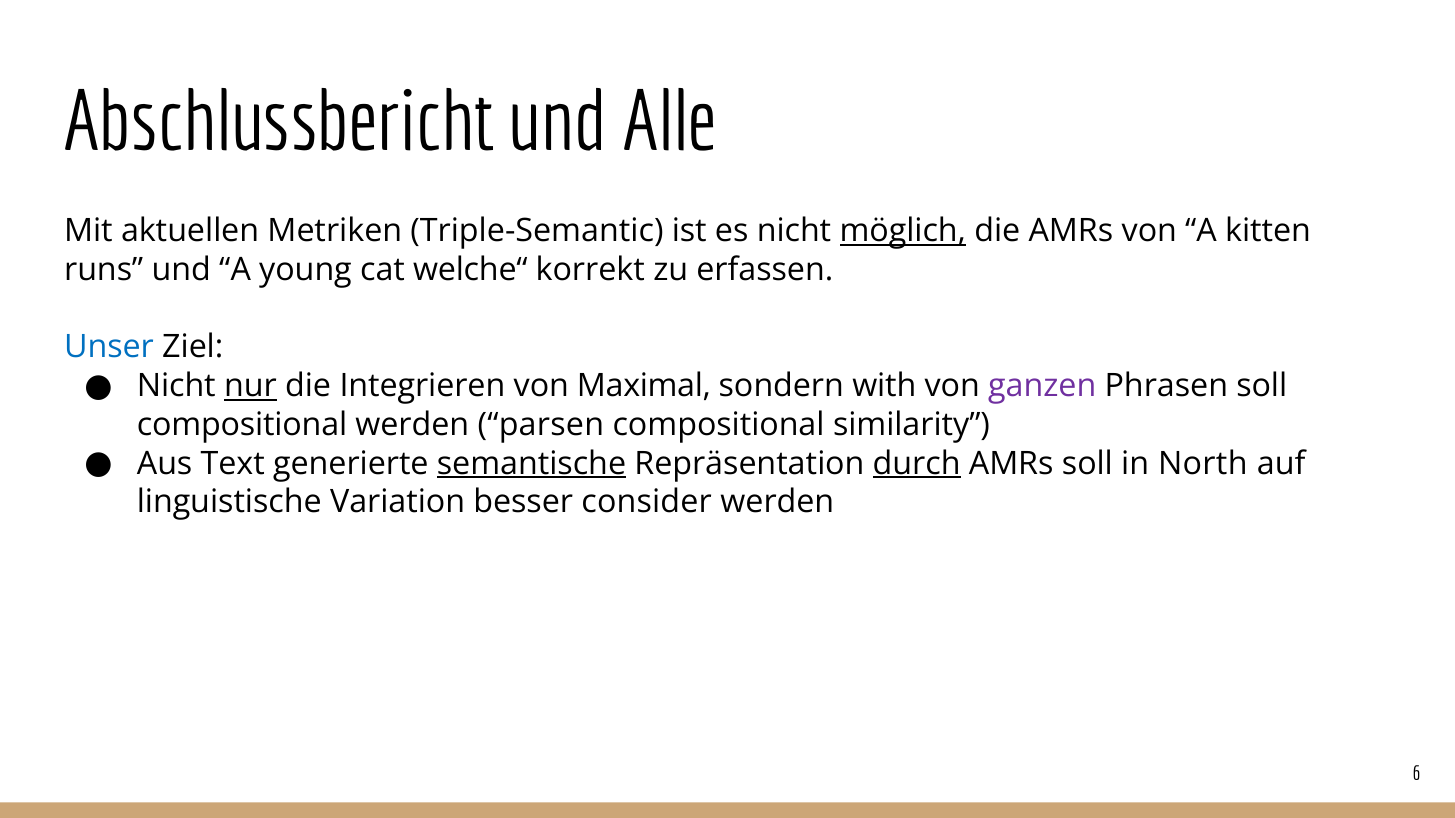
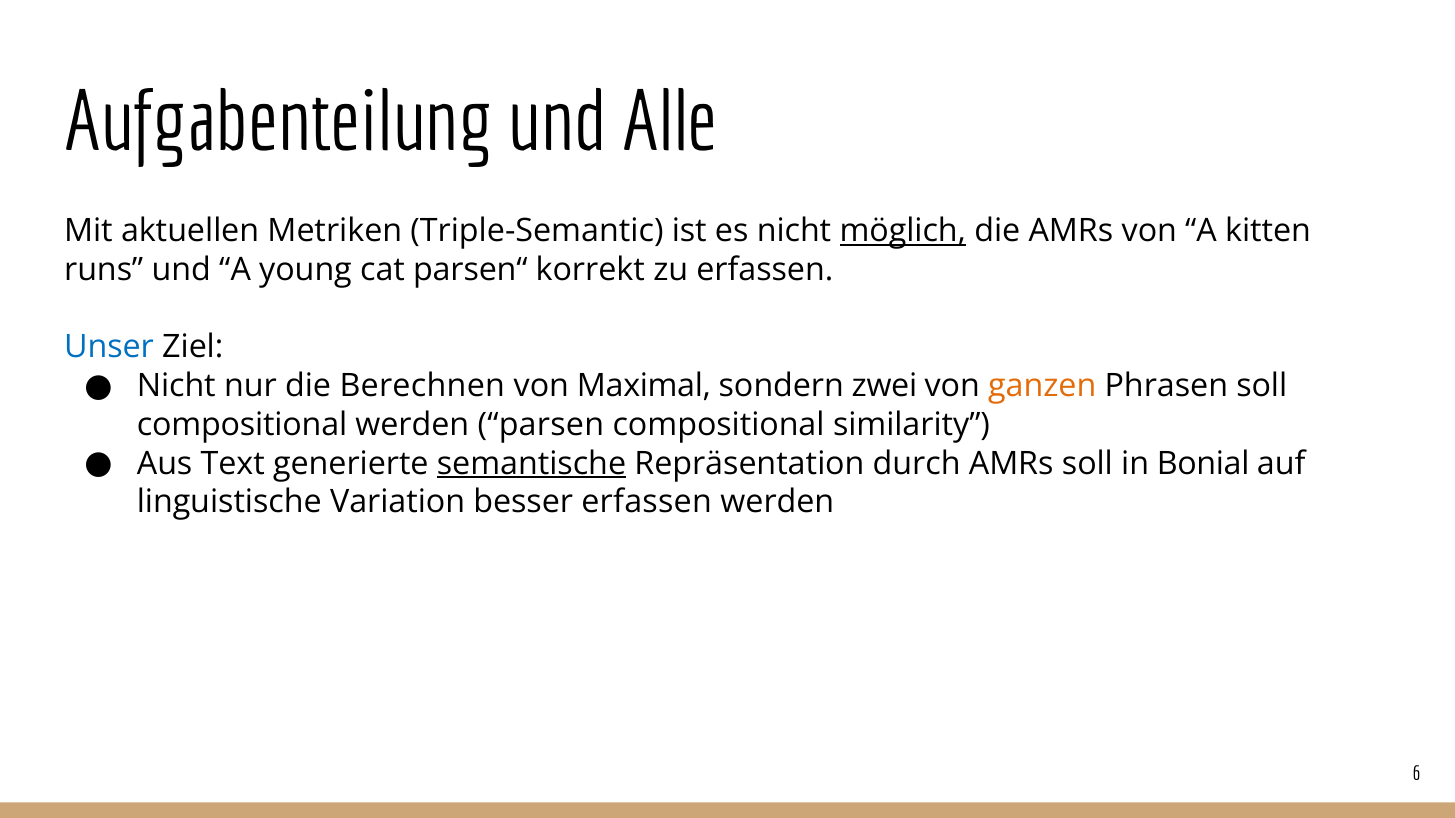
Abschlussbericht: Abschlussbericht -> Aufgabenteilung
welche“: welche“ -> parsen“
nur underline: present -> none
Integrieren: Integrieren -> Berechnen
with: with -> zwei
ganzen colour: purple -> orange
durch underline: present -> none
North: North -> Bonial
besser consider: consider -> erfassen
